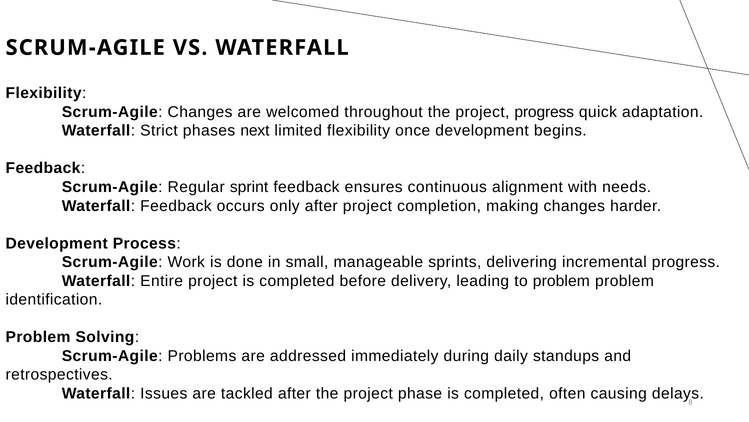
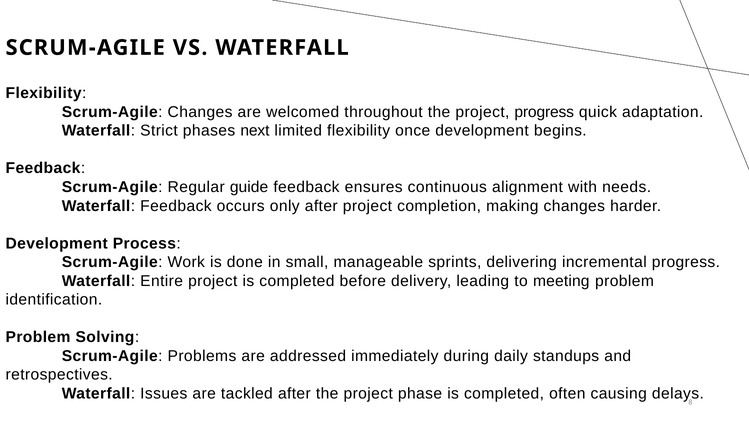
sprint: sprint -> guide
to problem: problem -> meeting
